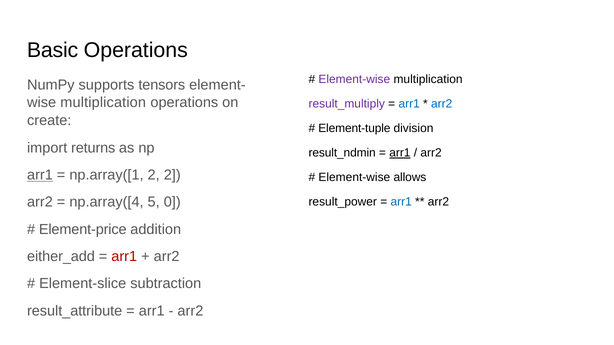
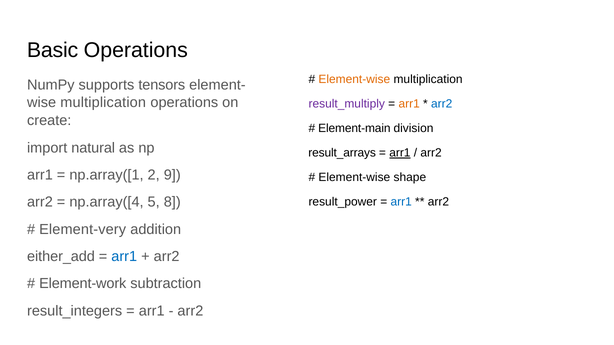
Element-wise at (354, 79) colour: purple -> orange
arr1 at (409, 104) colour: blue -> orange
Element-tuple: Element-tuple -> Element-main
returns: returns -> natural
result_ndmin: result_ndmin -> result_arrays
arr1 at (40, 175) underline: present -> none
2 2: 2 -> 9
allows: allows -> shape
0: 0 -> 8
Element-price: Element-price -> Element-very
arr1 at (124, 257) colour: red -> blue
Element-slice: Element-slice -> Element-work
result_attribute: result_attribute -> result_integers
